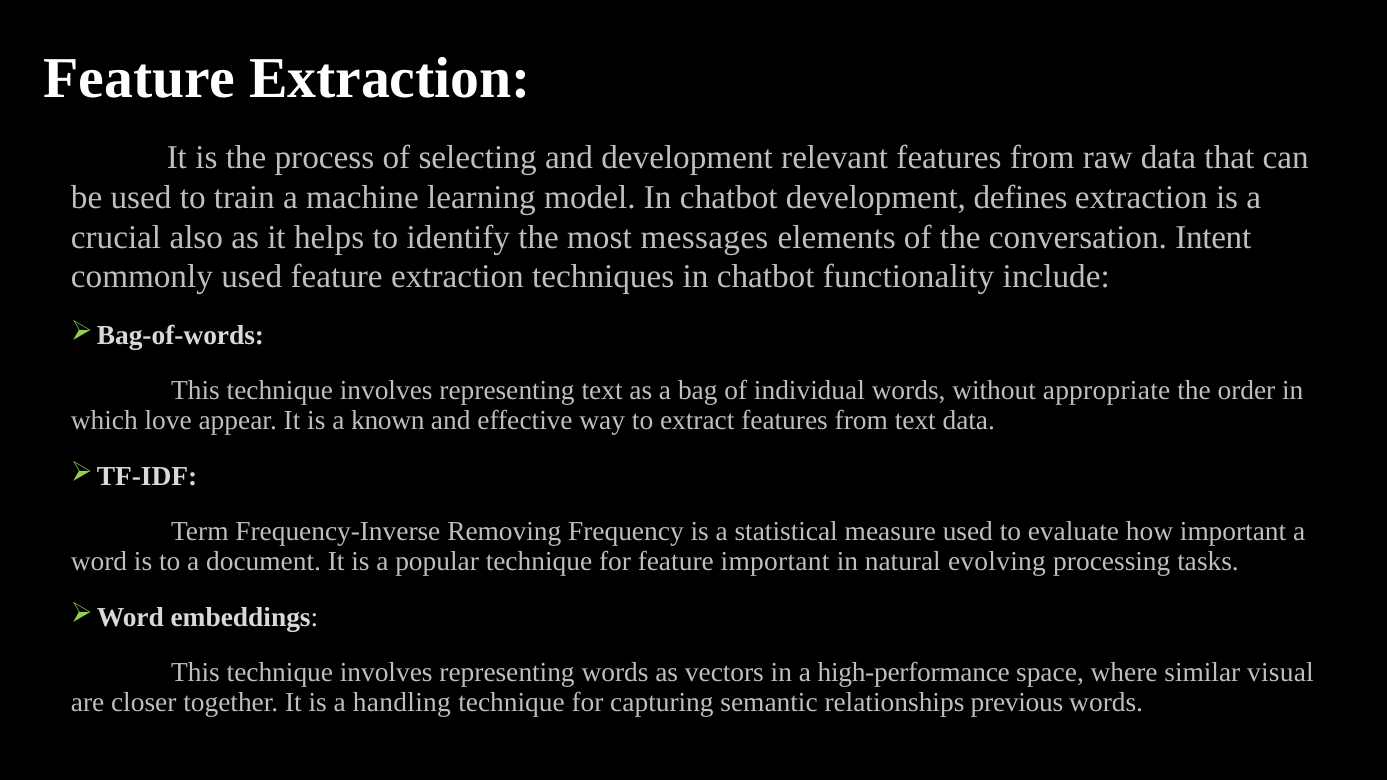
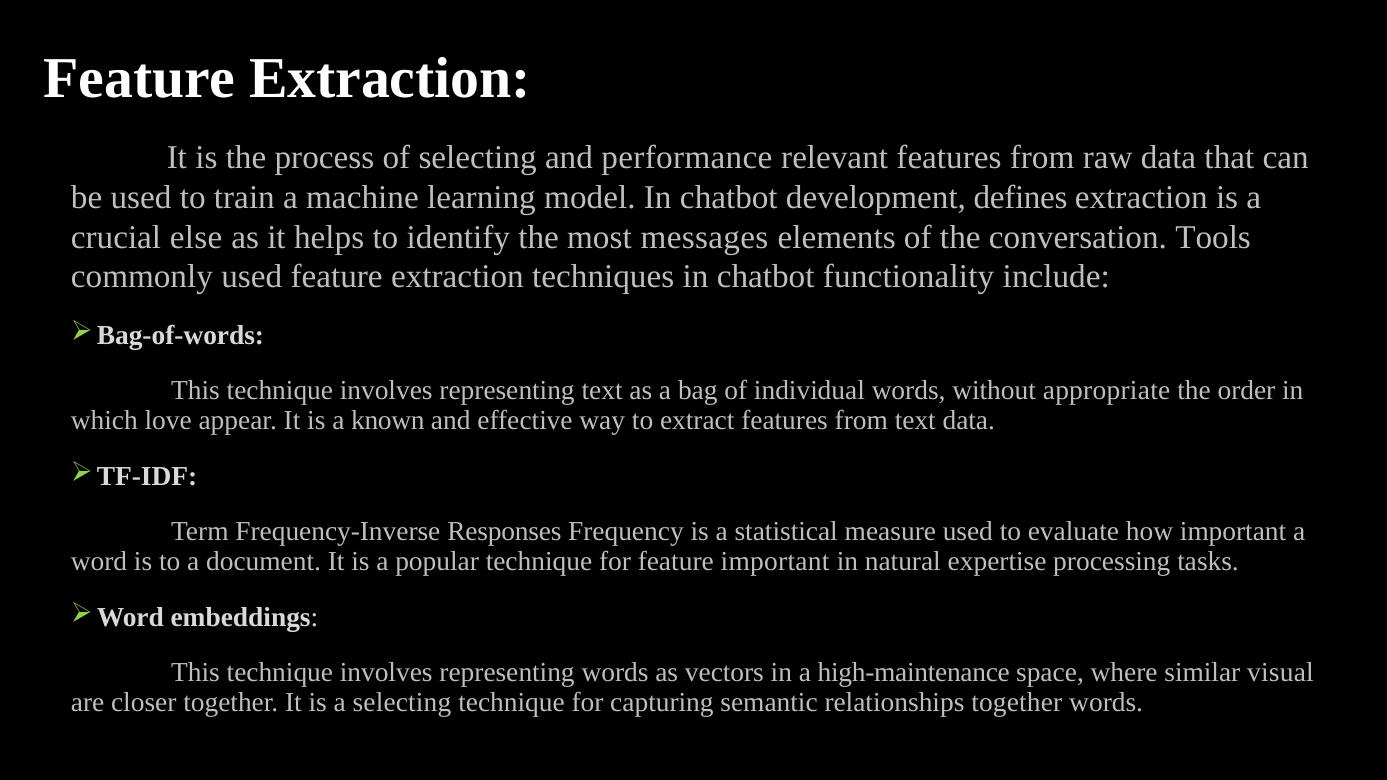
and development: development -> performance
also: also -> else
Intent: Intent -> Tools
Removing: Removing -> Responses
evolving: evolving -> expertise
high-performance: high-performance -> high-maintenance
a handling: handling -> selecting
relationships previous: previous -> together
